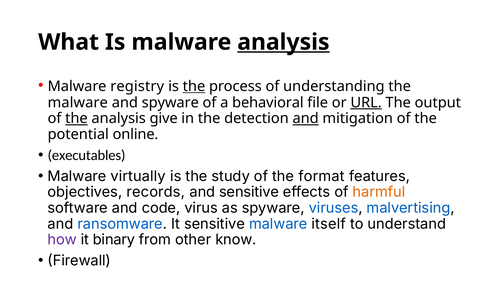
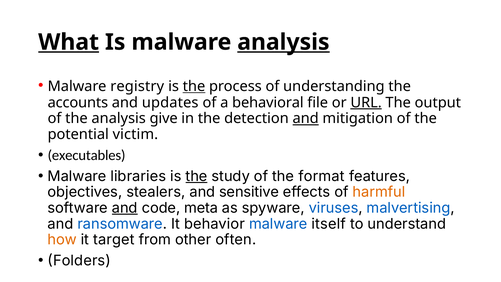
What underline: none -> present
malware at (78, 103): malware -> accounts
and spyware: spyware -> updates
the at (76, 118) underline: present -> none
online: online -> victim
virtually: virtually -> libraries
the at (197, 176) underline: none -> present
records: records -> stealers
and at (125, 208) underline: none -> present
virus: virus -> meta
It sensitive: sensitive -> behavior
how colour: purple -> orange
binary: binary -> target
know: know -> often
Firewall: Firewall -> Folders
